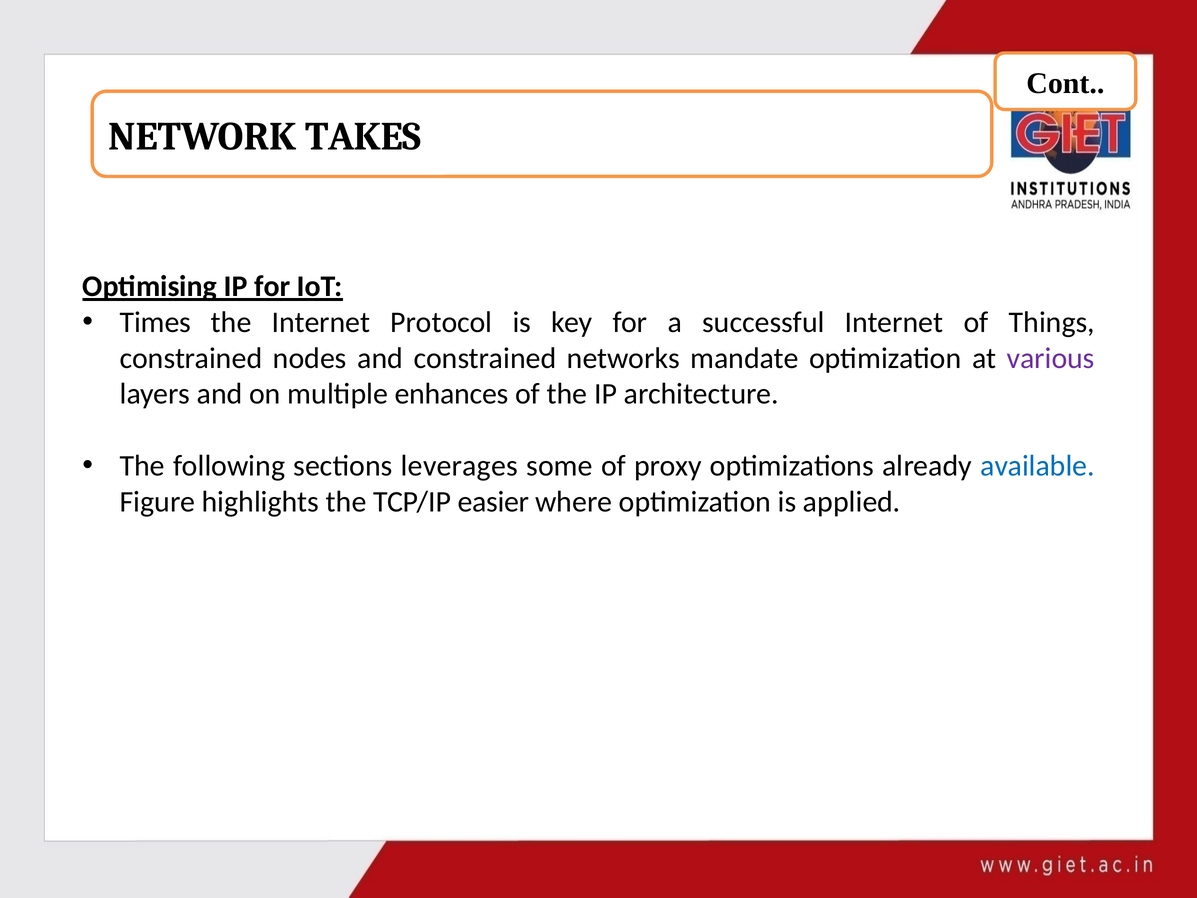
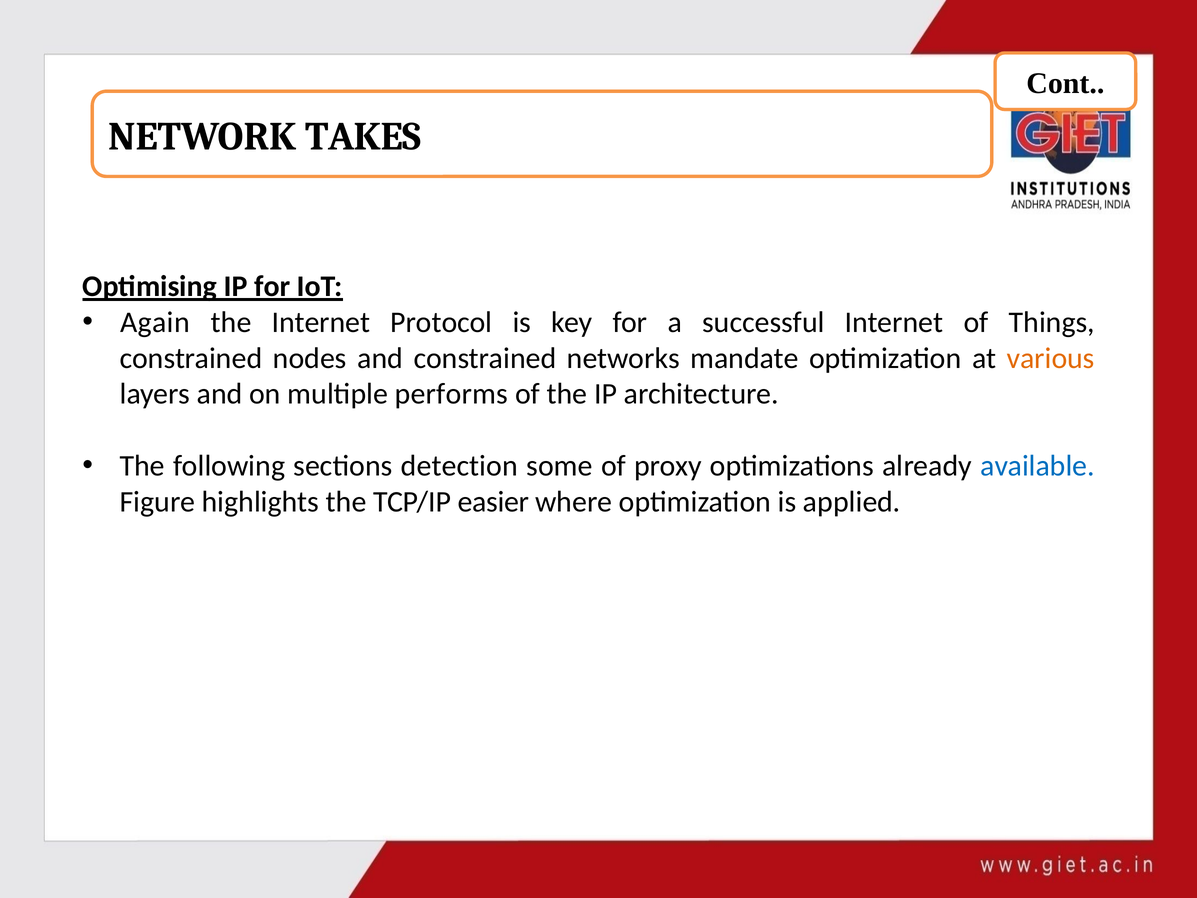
Times: Times -> Again
various colour: purple -> orange
enhances: enhances -> performs
leverages: leverages -> detection
